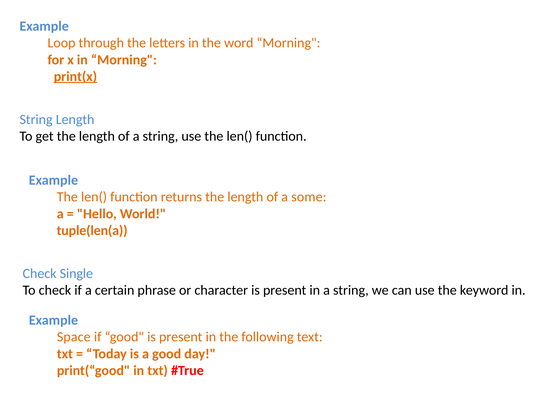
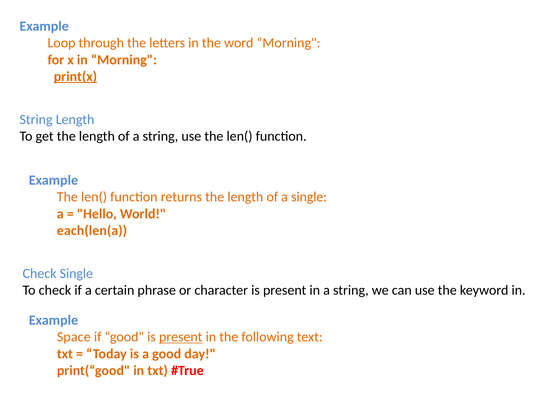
a some: some -> single
tuple(len(a: tuple(len(a -> each(len(a
present at (181, 337) underline: none -> present
